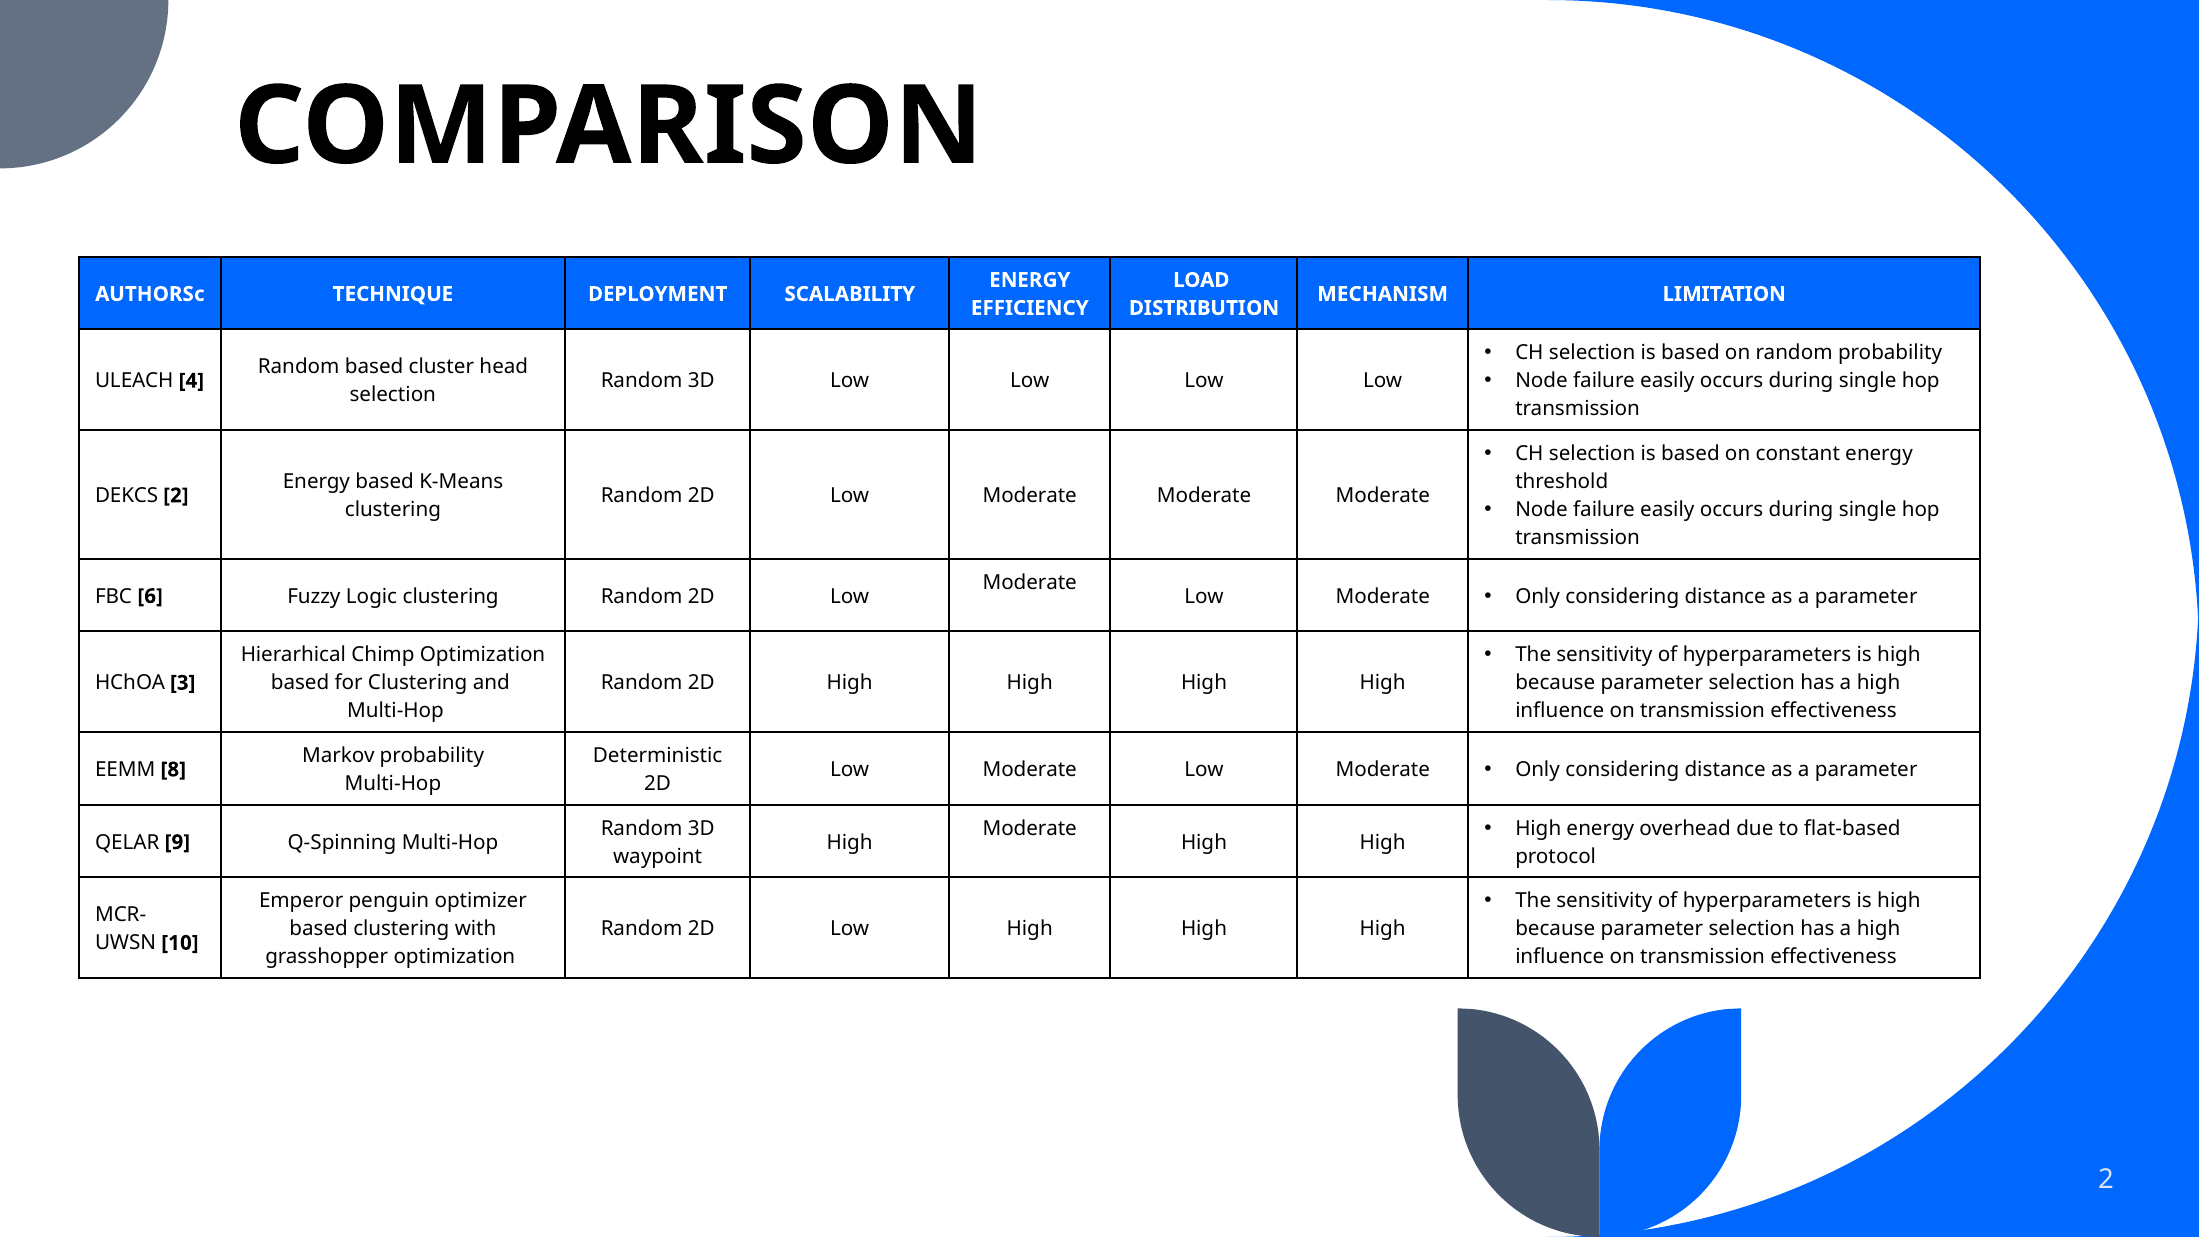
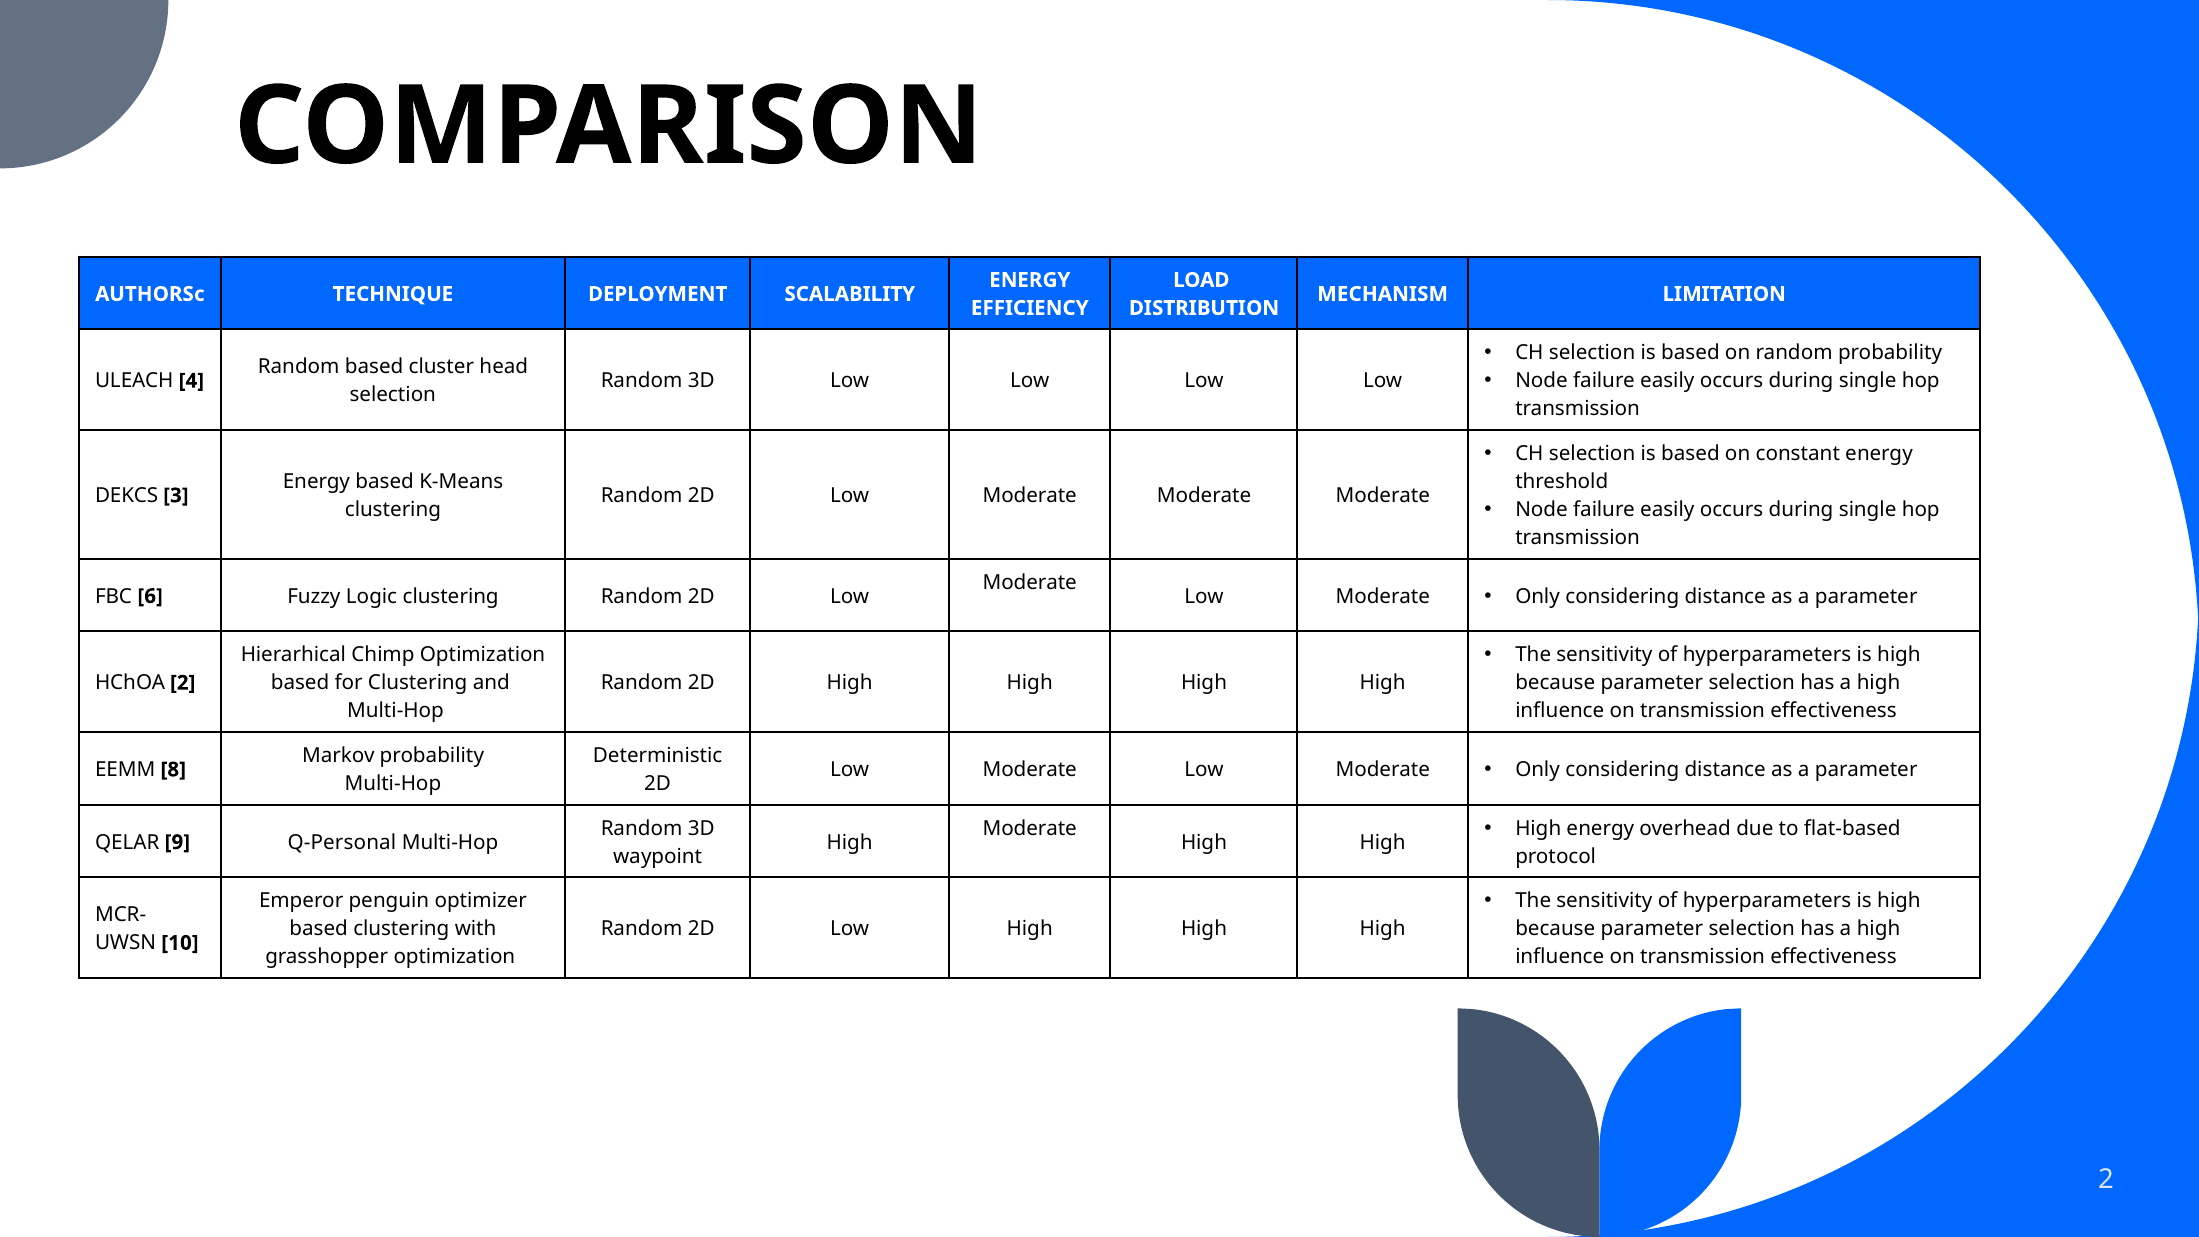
DEKCS 2: 2 -> 3
HChOA 3: 3 -> 2
Q-Spinning: Q-Spinning -> Q-Personal
